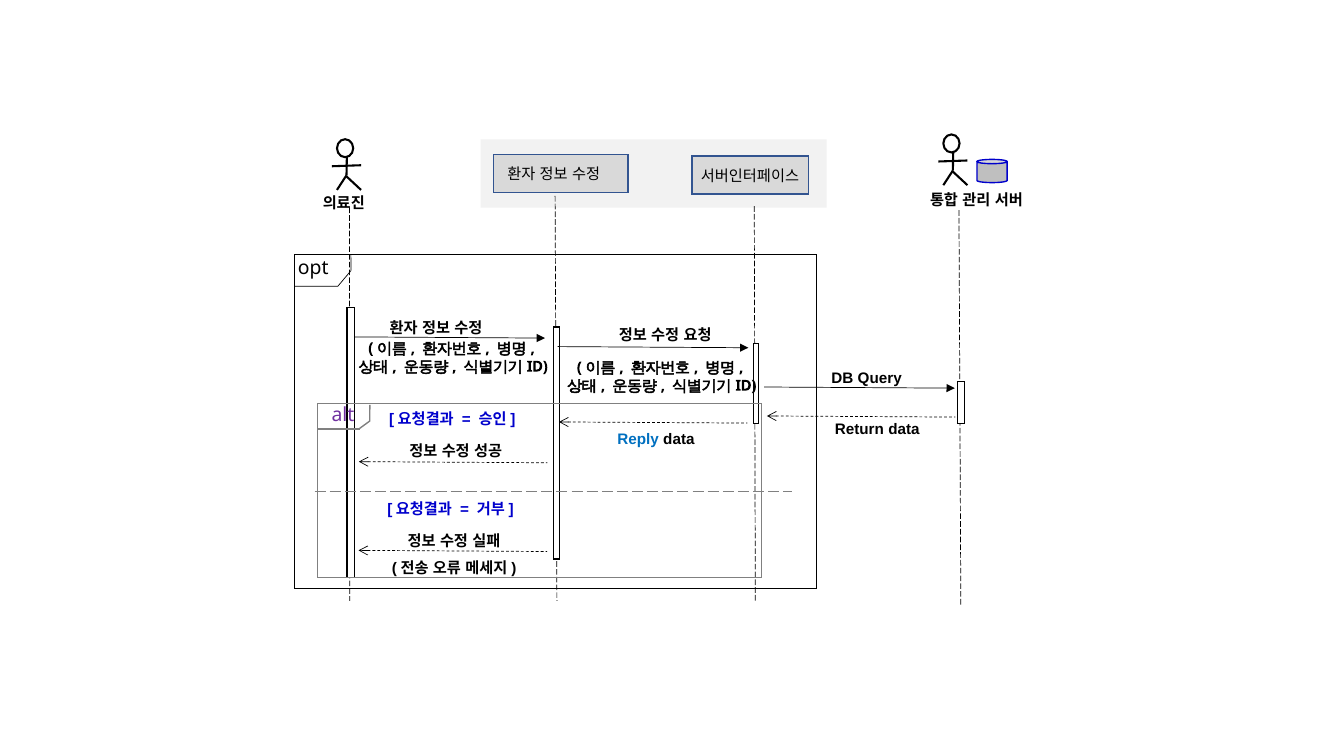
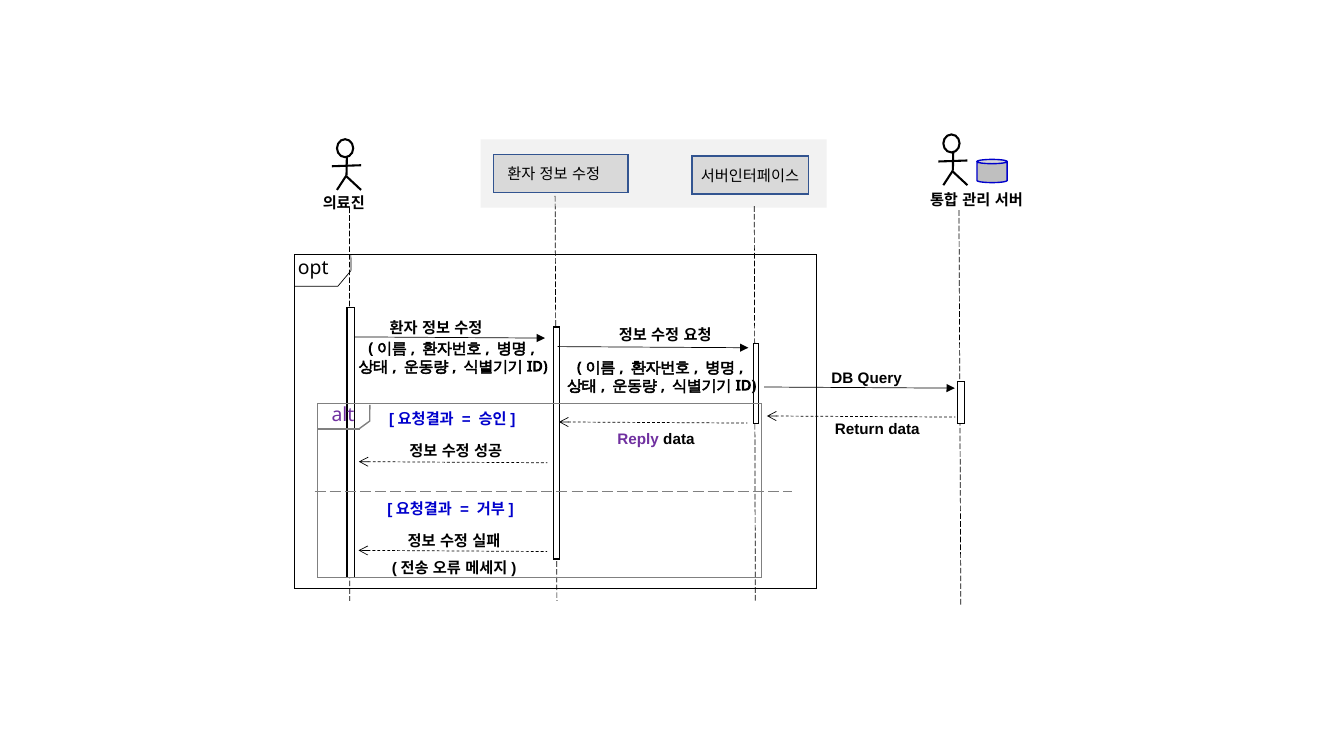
Reply colour: blue -> purple
